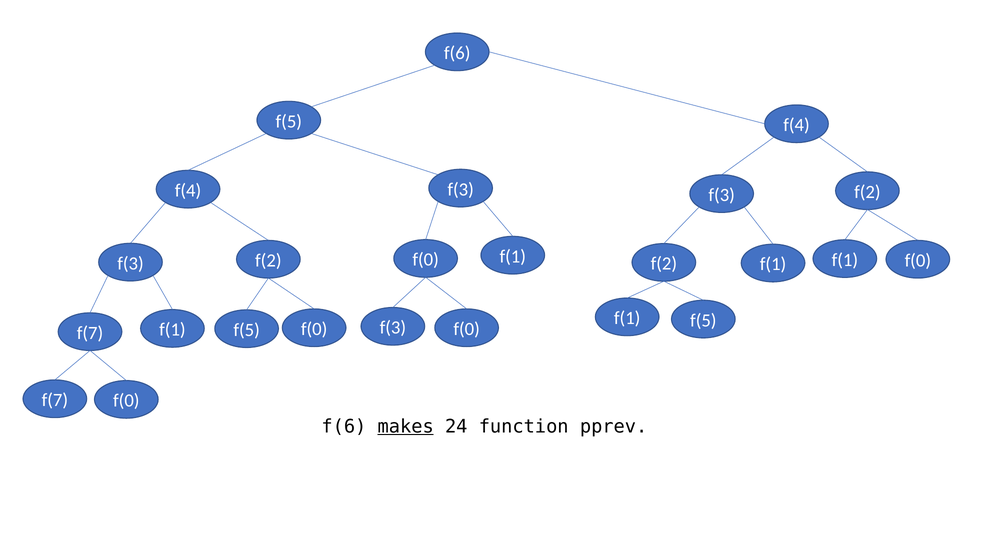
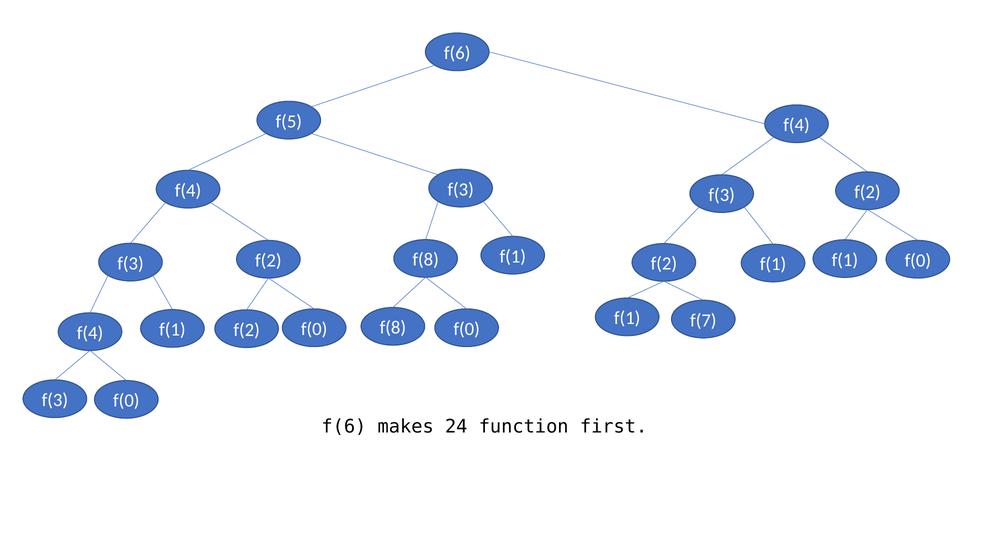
f(0 at (426, 260): f(0 -> f(8
f(1 f(5: f(5 -> f(7
f(3 at (393, 328): f(3 -> f(8
f(5 at (247, 330): f(5 -> f(2
f(7 at (90, 333): f(7 -> f(4
f(7 at (55, 400): f(7 -> f(3
makes underline: present -> none
pprev: pprev -> first
